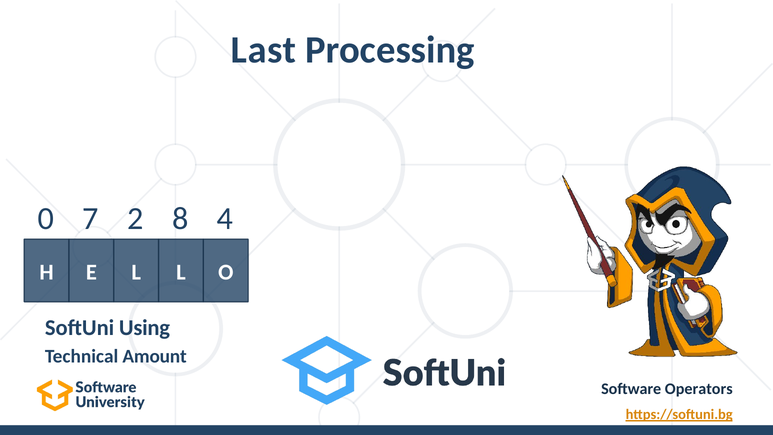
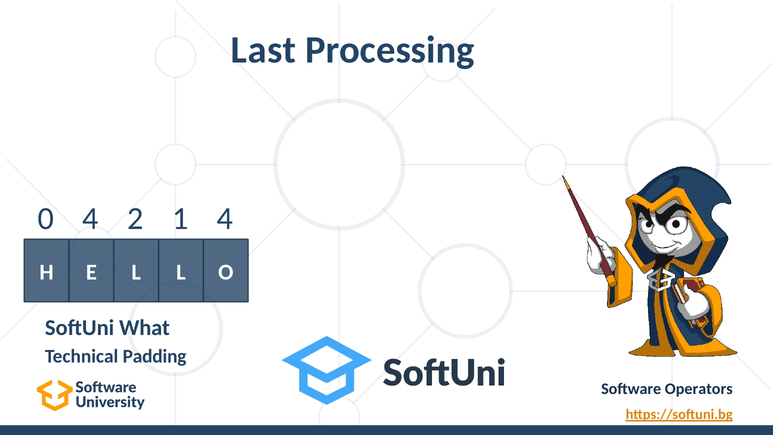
0 7: 7 -> 4
8: 8 -> 1
Using: Using -> What
Amount: Amount -> Padding
